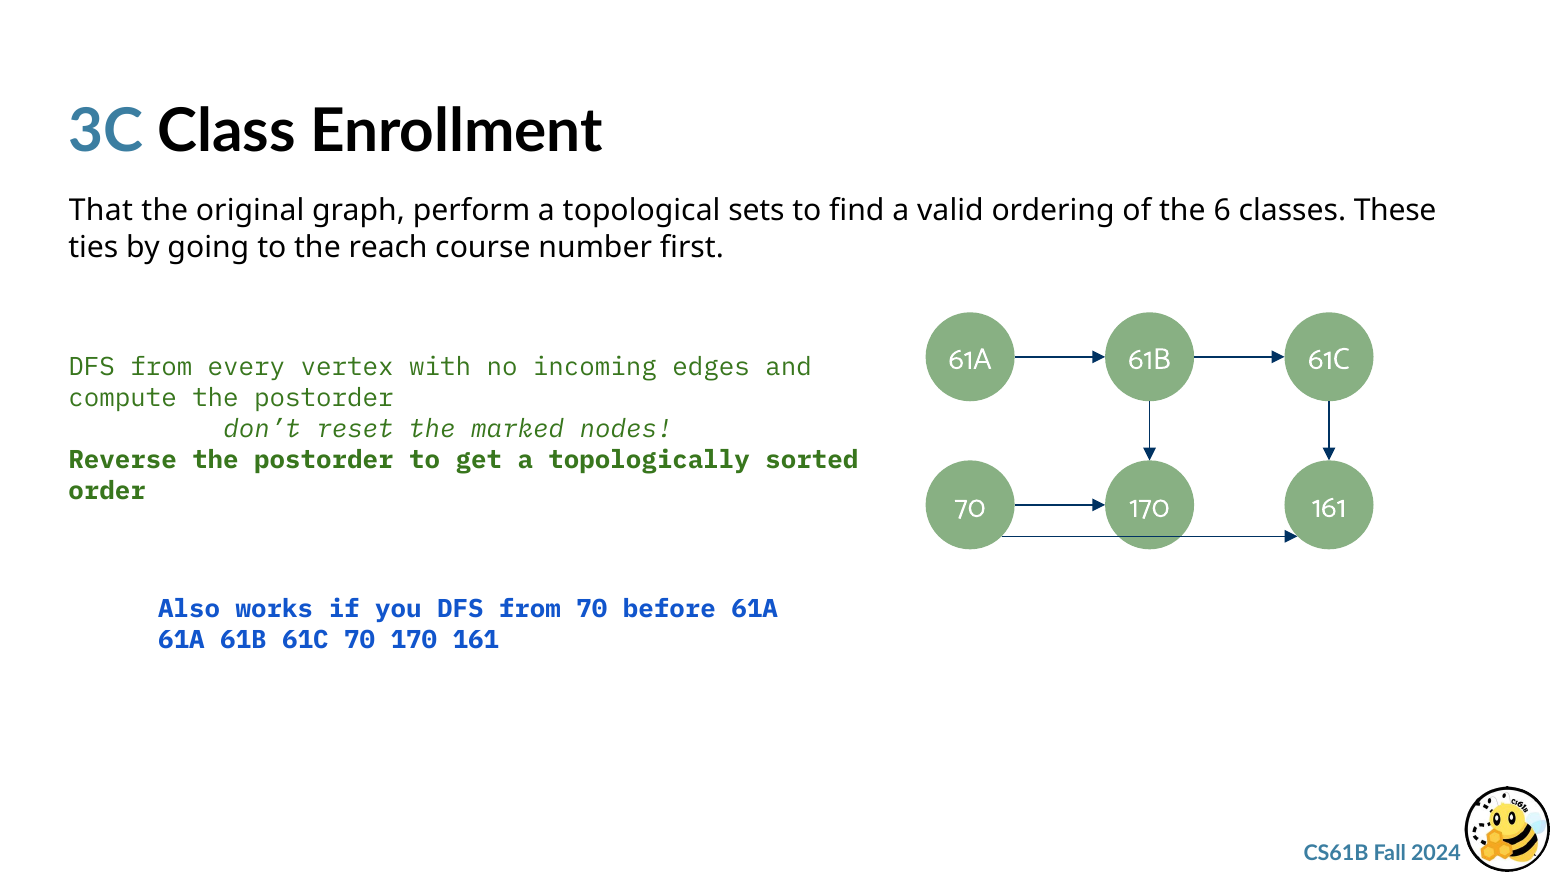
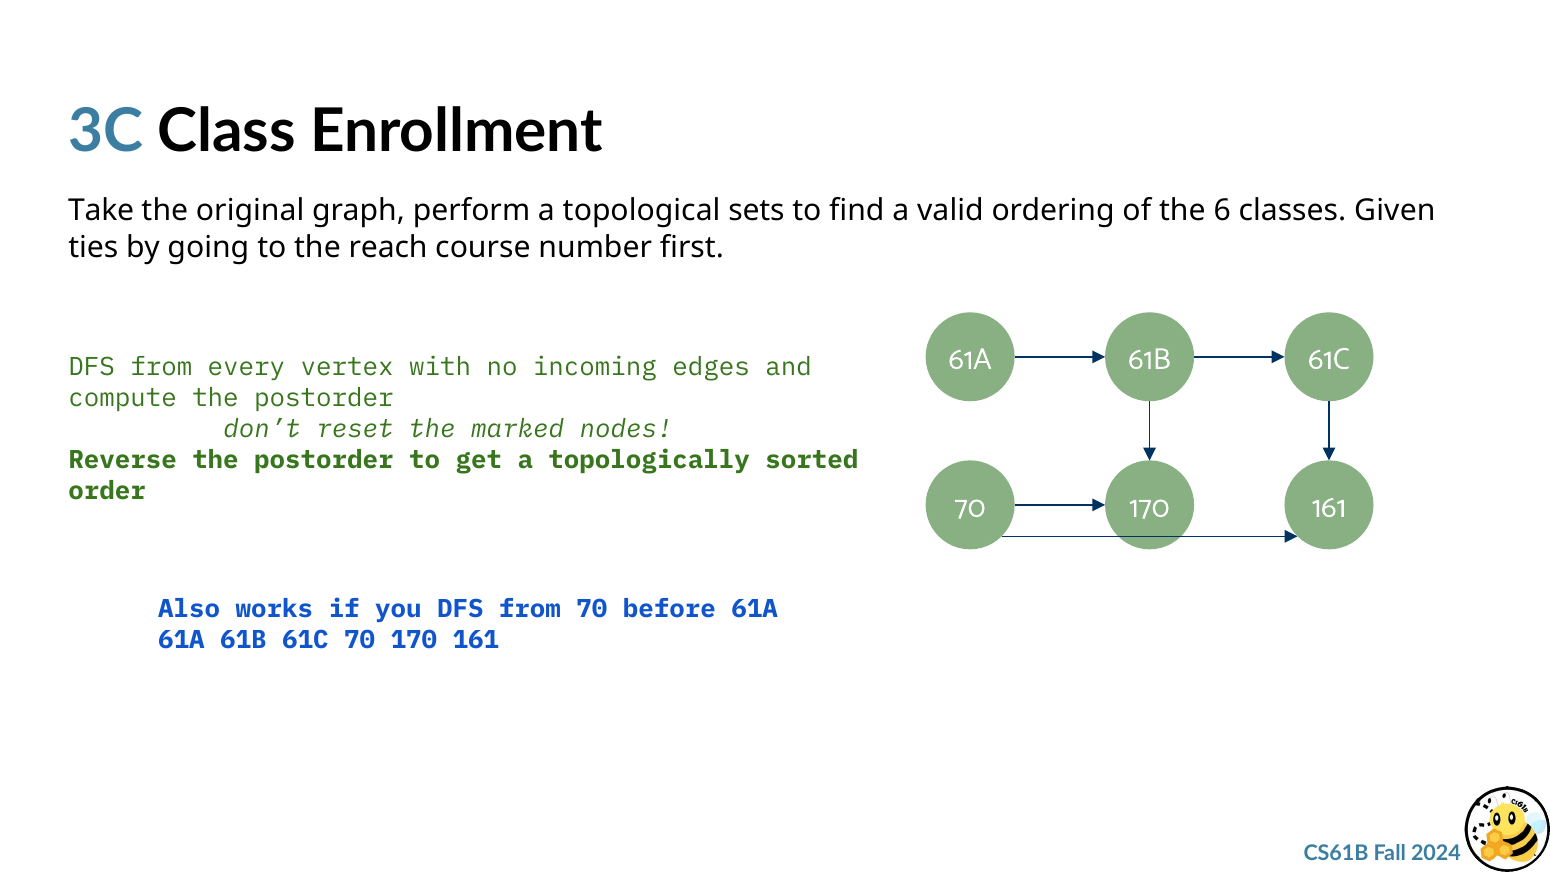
That: That -> Take
These: These -> Given
